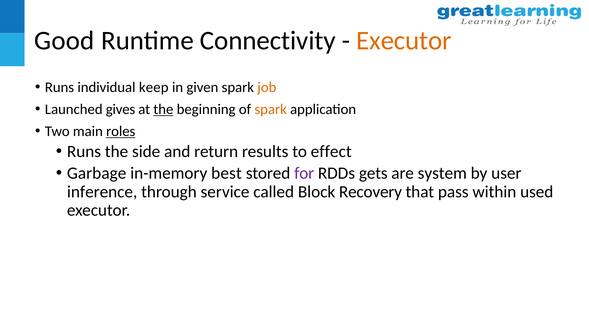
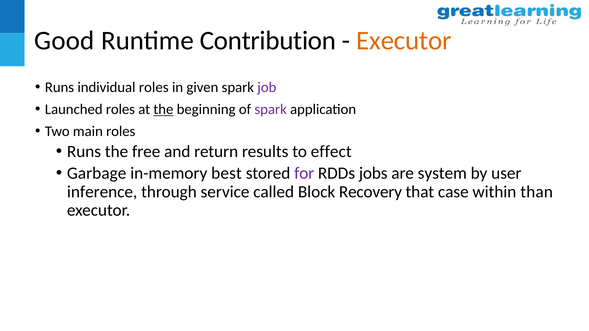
Connectivity: Connectivity -> Contribution
individual keep: keep -> roles
job colour: orange -> purple
Launched gives: gives -> roles
spark at (271, 109) colour: orange -> purple
roles at (121, 131) underline: present -> none
side: side -> free
gets: gets -> jobs
pass: pass -> case
used: used -> than
